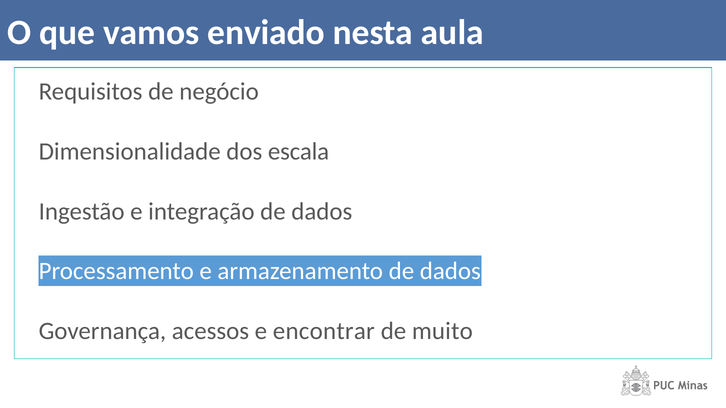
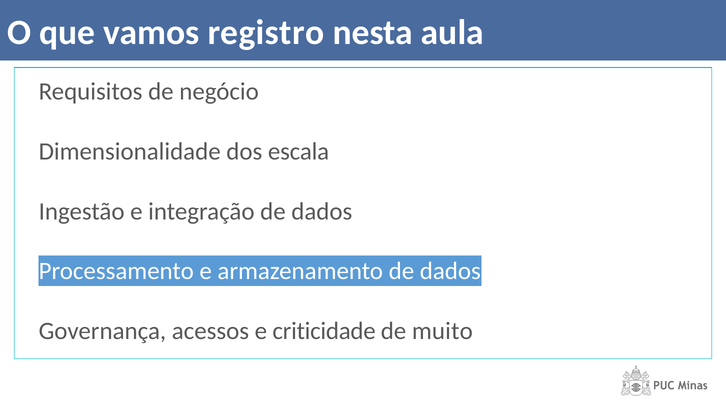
enviado: enviado -> registro
encontrar: encontrar -> criticidade
